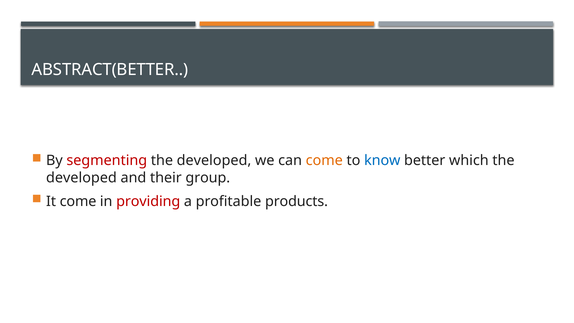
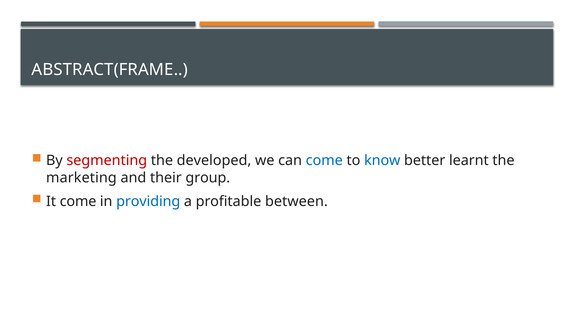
ABSTRACT(BETTER: ABSTRACT(BETTER -> ABSTRACT(FRAME
come at (324, 160) colour: orange -> blue
which: which -> learnt
developed at (81, 178): developed -> marketing
providing colour: red -> blue
products: products -> between
